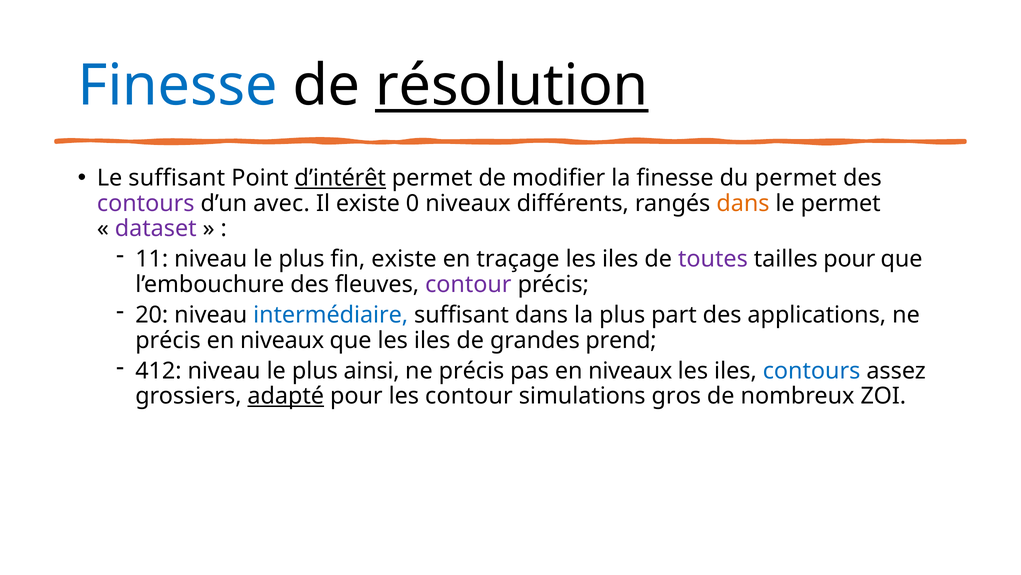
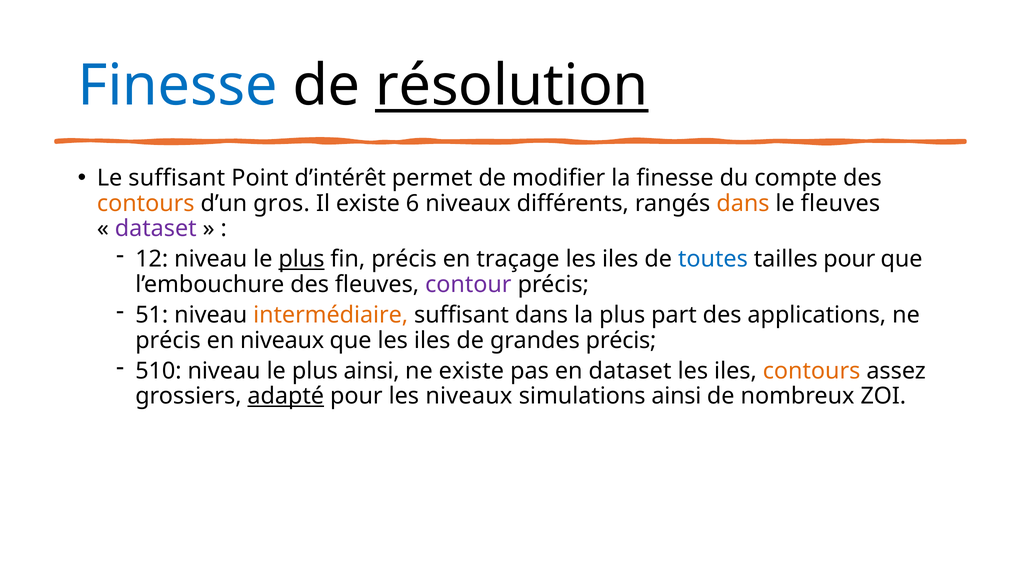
d’intérêt underline: present -> none
du permet: permet -> compte
contours at (146, 203) colour: purple -> orange
avec: avec -> gros
0: 0 -> 6
le permet: permet -> fleuves
11: 11 -> 12
plus at (301, 259) underline: none -> present
fin existe: existe -> précis
toutes colour: purple -> blue
20: 20 -> 51
intermédiaire colour: blue -> orange
grandes prend: prend -> précis
412: 412 -> 510
précis at (471, 370): précis -> existe
pas en niveaux: niveaux -> dataset
contours at (812, 370) colour: blue -> orange
les contour: contour -> niveaux
simulations gros: gros -> ainsi
